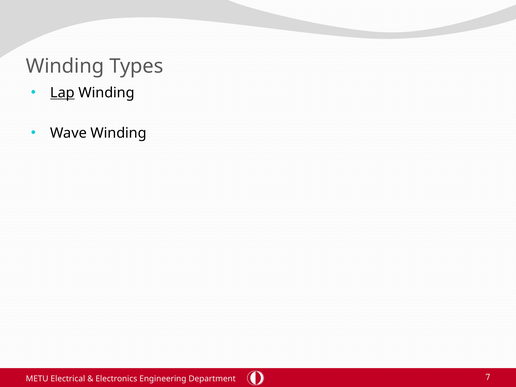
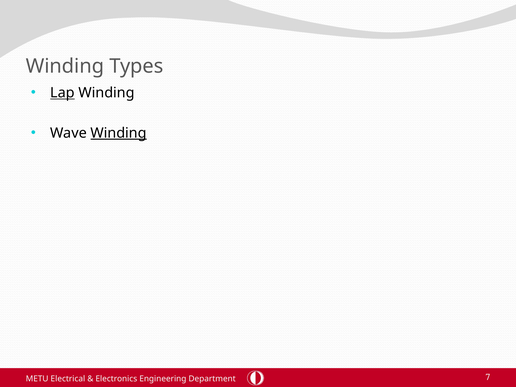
Winding at (119, 133) underline: none -> present
